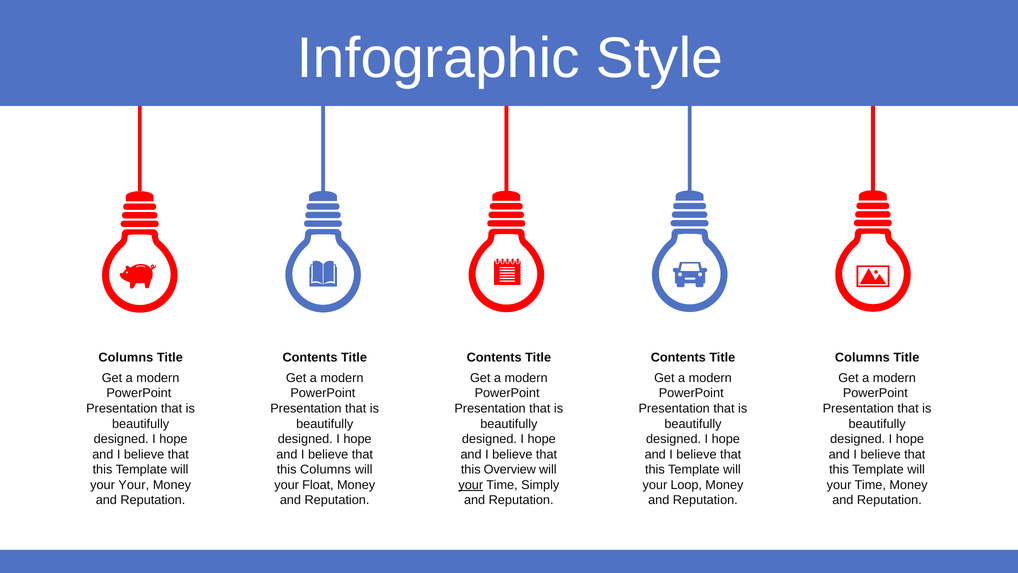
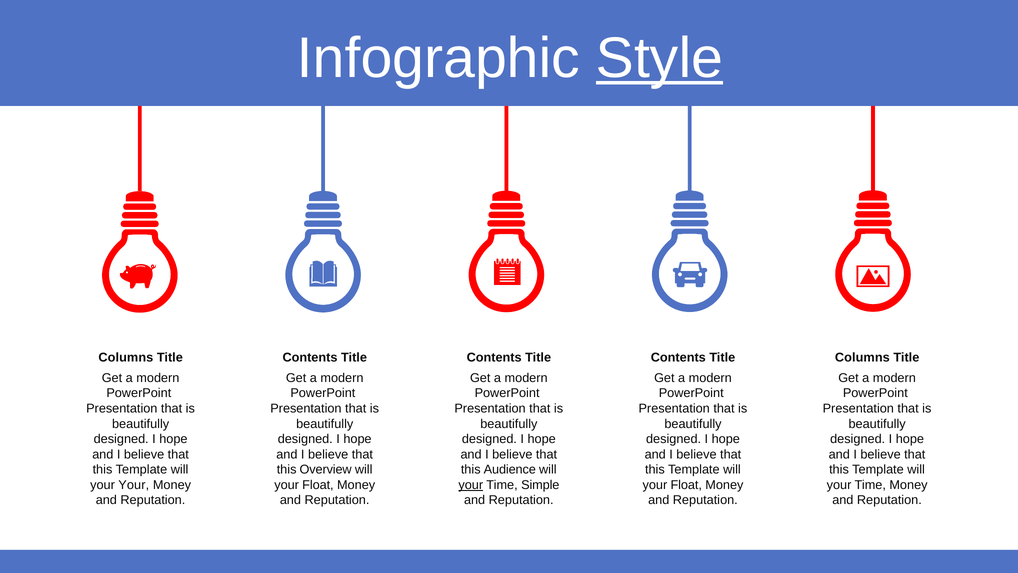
Style underline: none -> present
this Columns: Columns -> Overview
Overview: Overview -> Audience
Simply: Simply -> Simple
Loop at (686, 485): Loop -> Float
